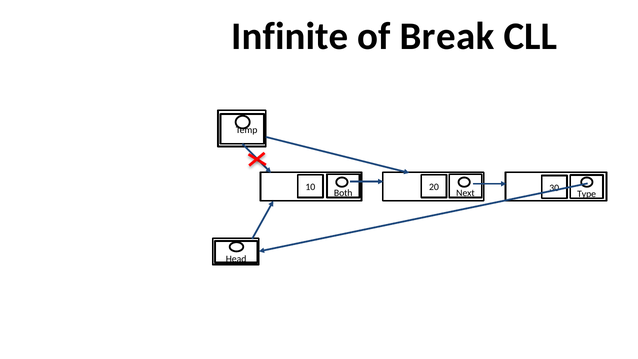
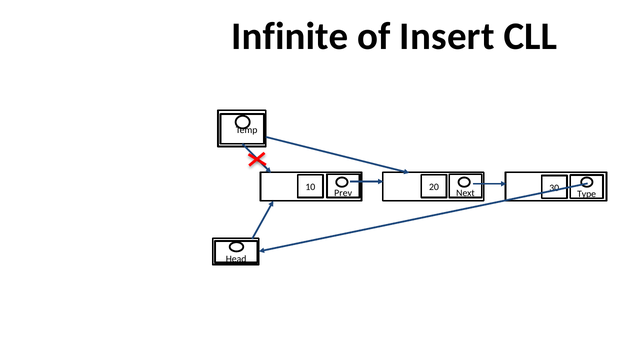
Break: Break -> Insert
Both: Both -> Prev
